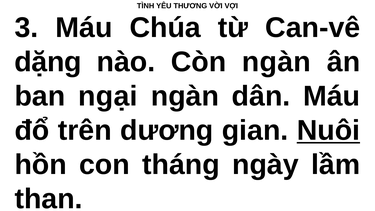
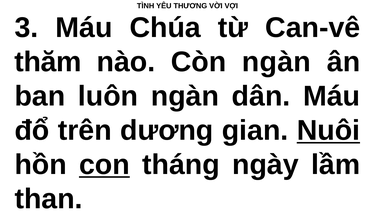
dặng: dặng -> thăm
ngại: ngại -> luôn
con underline: none -> present
